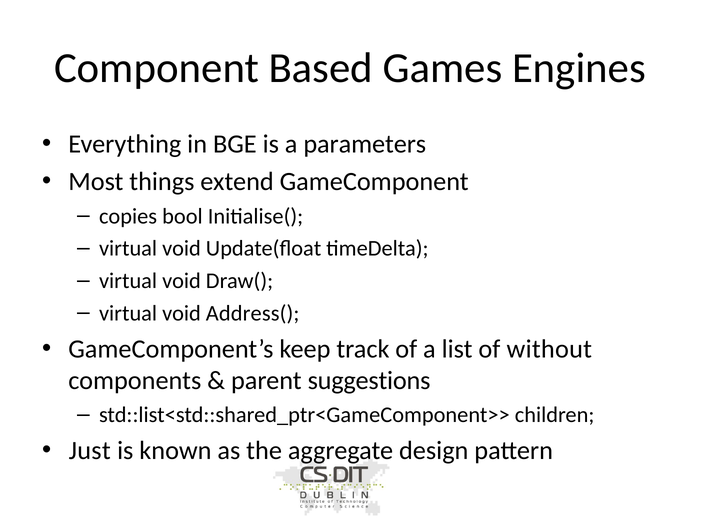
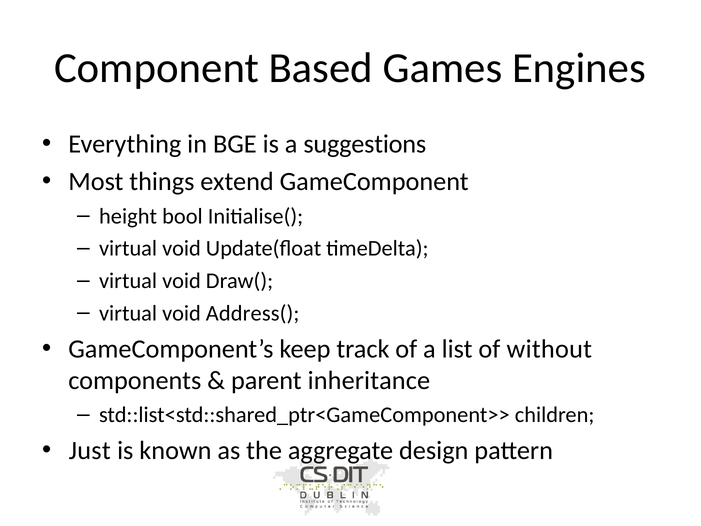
parameters: parameters -> suggestions
copies: copies -> height
suggestions: suggestions -> inheritance
